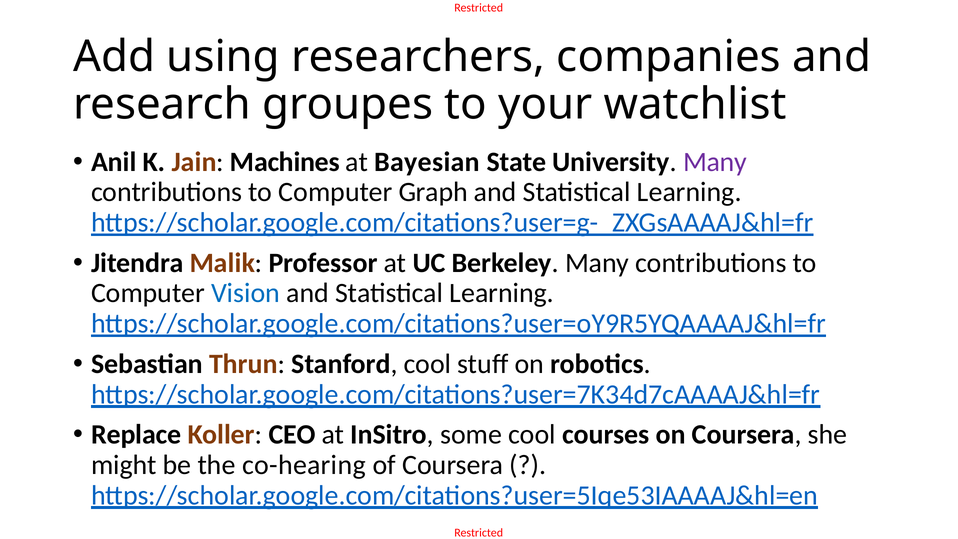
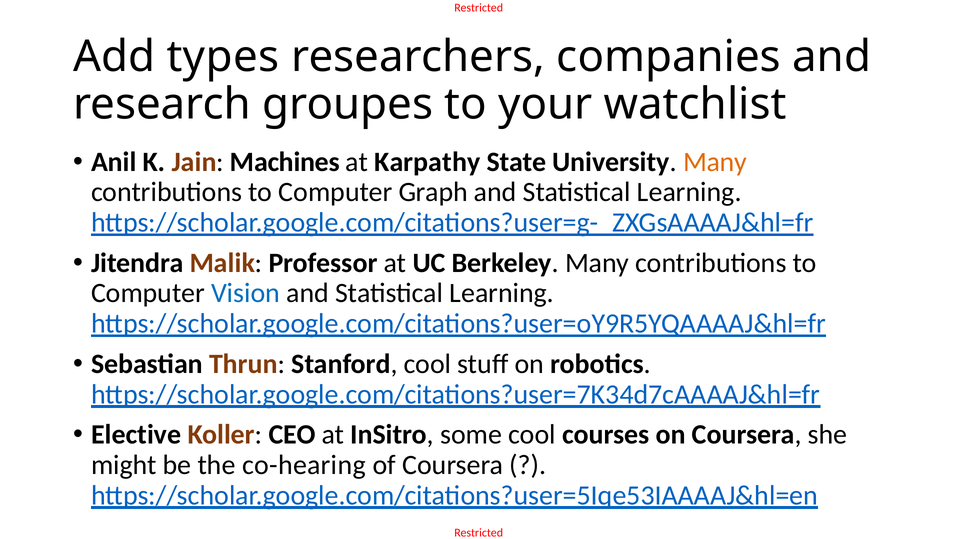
using: using -> types
Bayesian: Bayesian -> Karpathy
Many at (715, 162) colour: purple -> orange
Replace: Replace -> Elective
